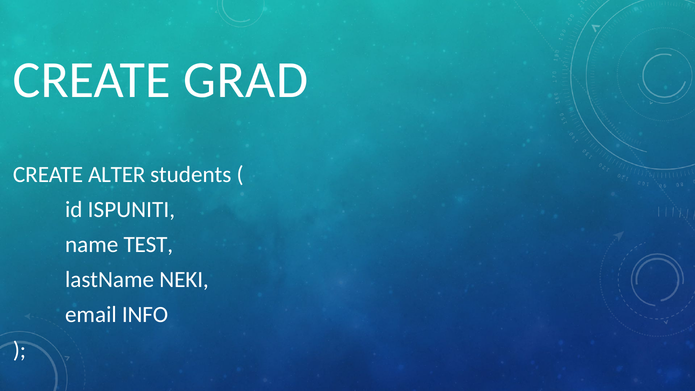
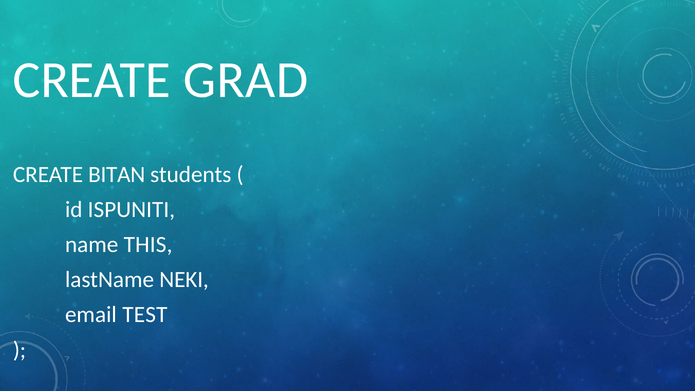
ALTER: ALTER -> BITAN
TEST: TEST -> THIS
INFO: INFO -> TEST
